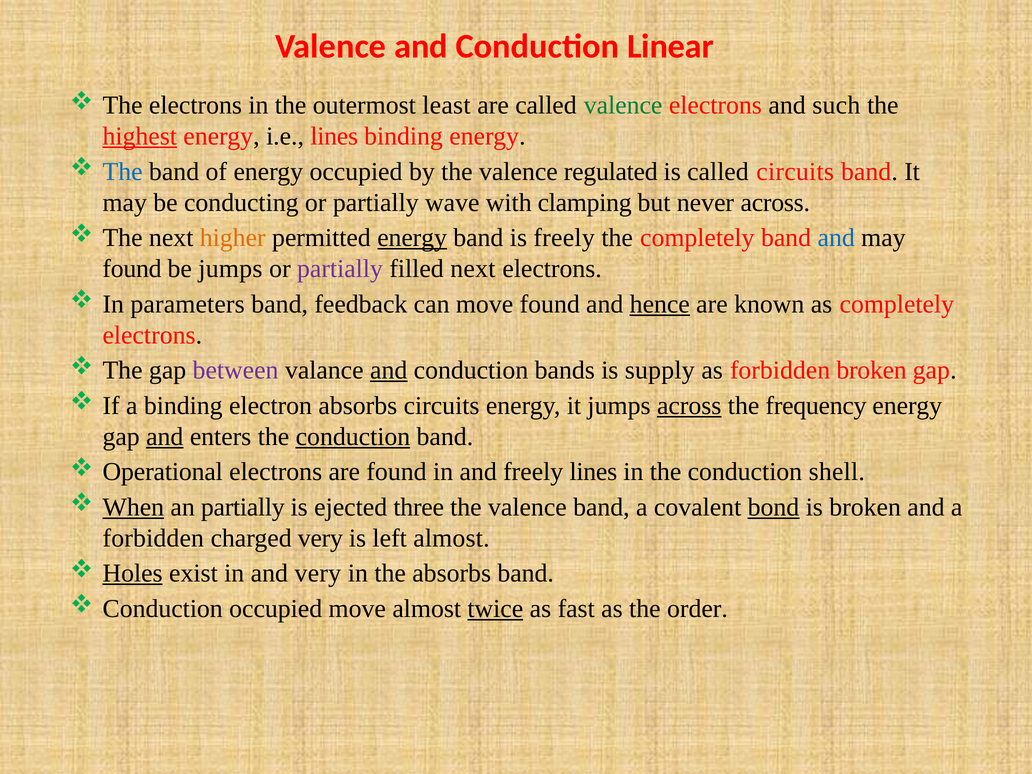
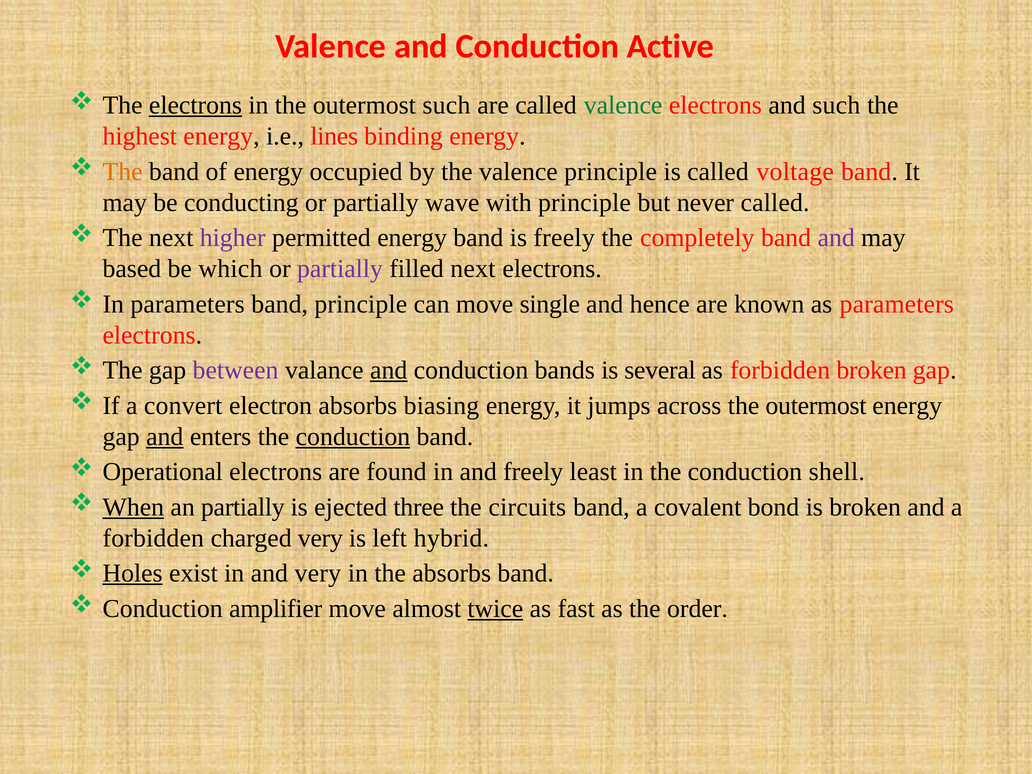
Linear: Linear -> Active
electrons at (195, 105) underline: none -> present
outermost least: least -> such
highest underline: present -> none
The at (123, 172) colour: blue -> orange
valence regulated: regulated -> principle
called circuits: circuits -> voltage
with clamping: clamping -> principle
never across: across -> called
higher colour: orange -> purple
energy at (412, 238) underline: present -> none
and at (836, 238) colour: blue -> purple
found at (132, 269): found -> based
be jumps: jumps -> which
band feedback: feedback -> principle
move found: found -> single
hence underline: present -> none
as completely: completely -> parameters
supply: supply -> several
a binding: binding -> convert
absorbs circuits: circuits -> biasing
across at (689, 406) underline: present -> none
frequency at (816, 406): frequency -> outermost
freely lines: lines -> least
valence at (527, 507): valence -> circuits
bond underline: present -> none
left almost: almost -> hybrid
Conduction occupied: occupied -> amplifier
